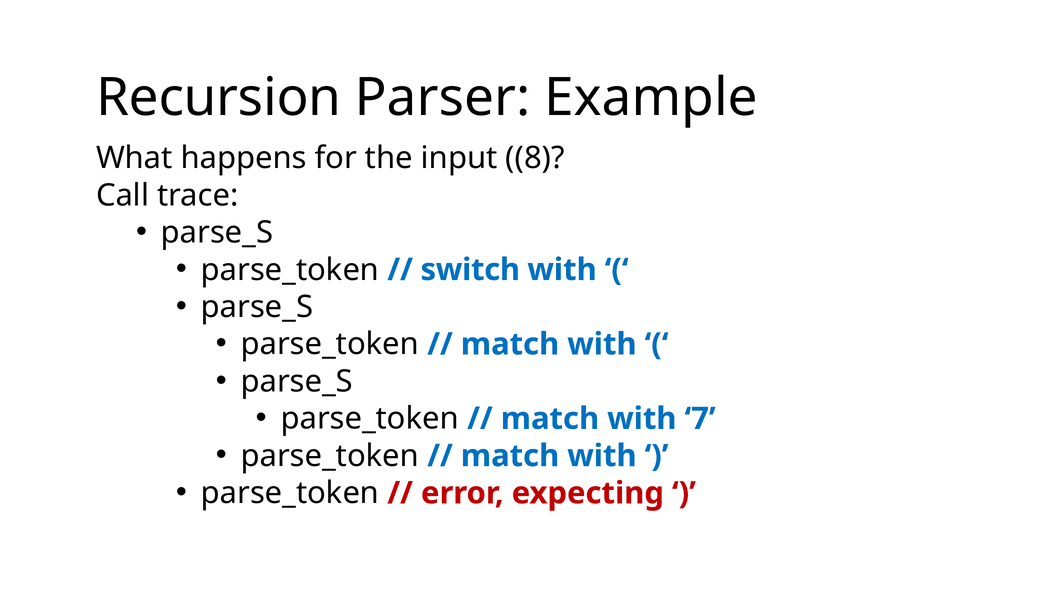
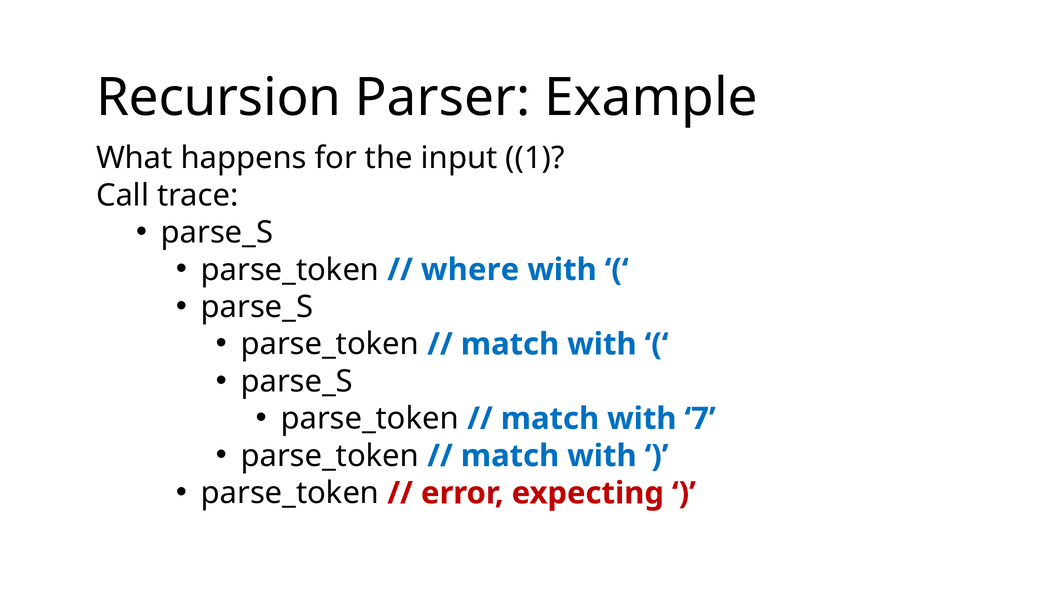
8: 8 -> 1
switch: switch -> where
